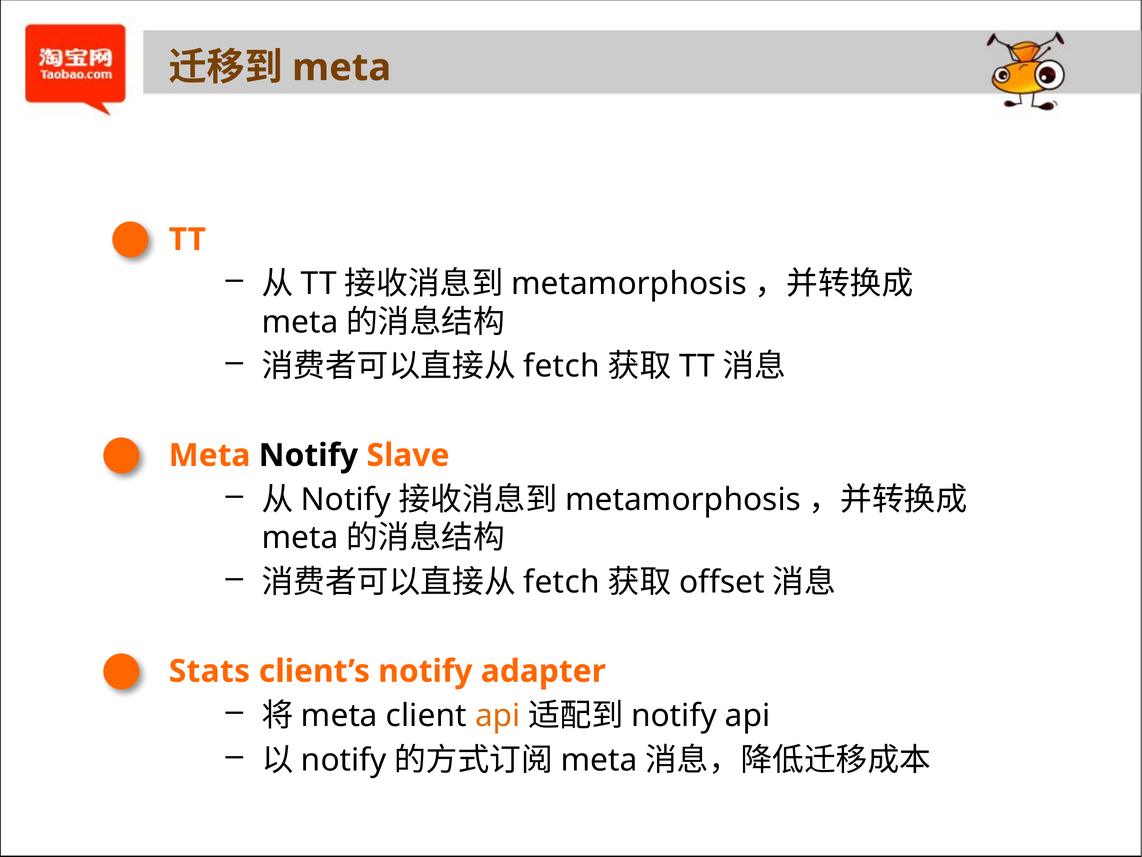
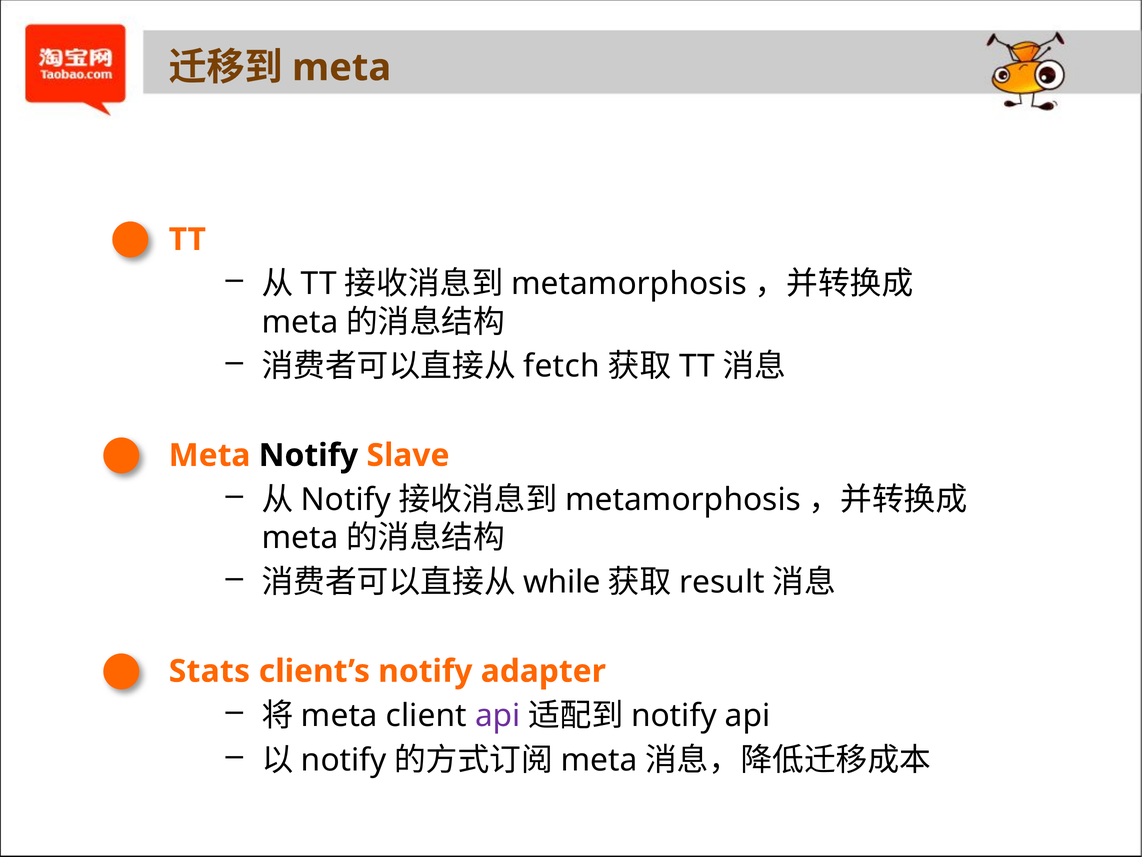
fetch at (562, 582): fetch -> while
offset: offset -> result
api at (498, 715) colour: orange -> purple
